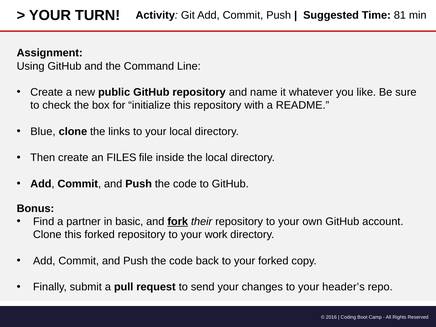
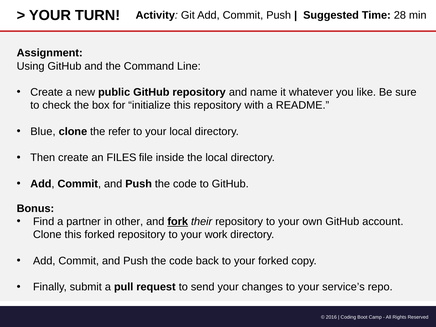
81: 81 -> 28
links: links -> refer
basic: basic -> other
header’s: header’s -> service’s
